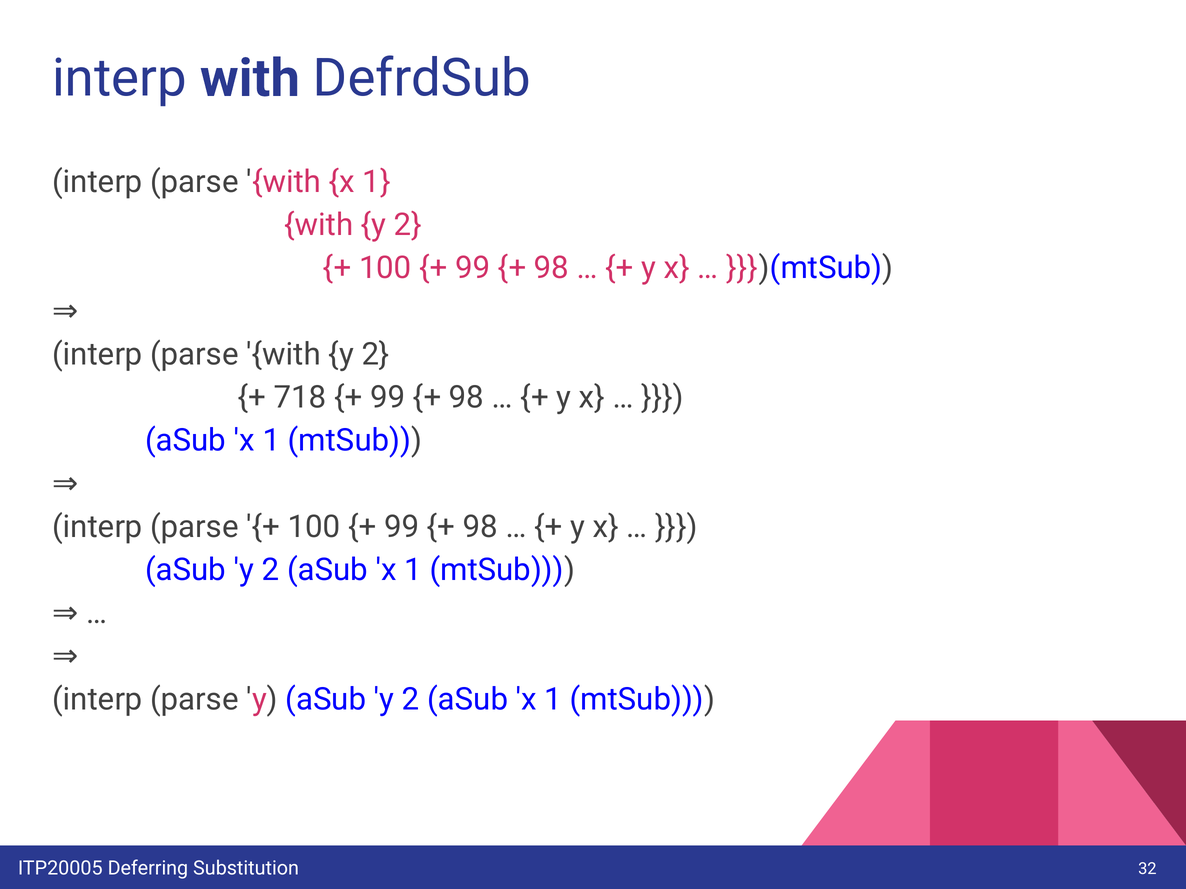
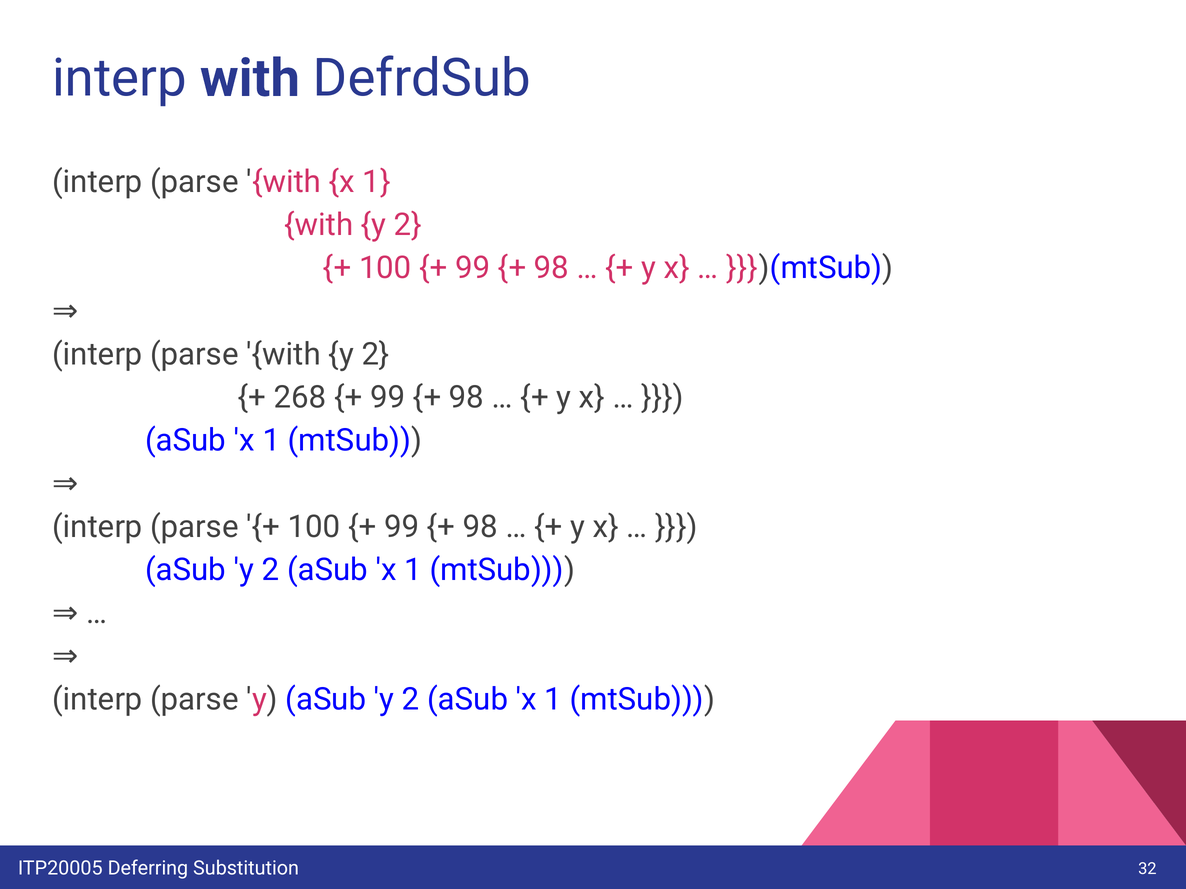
718: 718 -> 268
